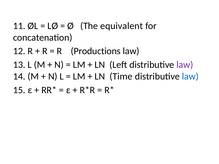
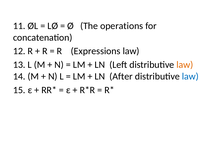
equivalent: equivalent -> operations
Productions: Productions -> Expressions
law at (185, 65) colour: purple -> orange
Time: Time -> After
